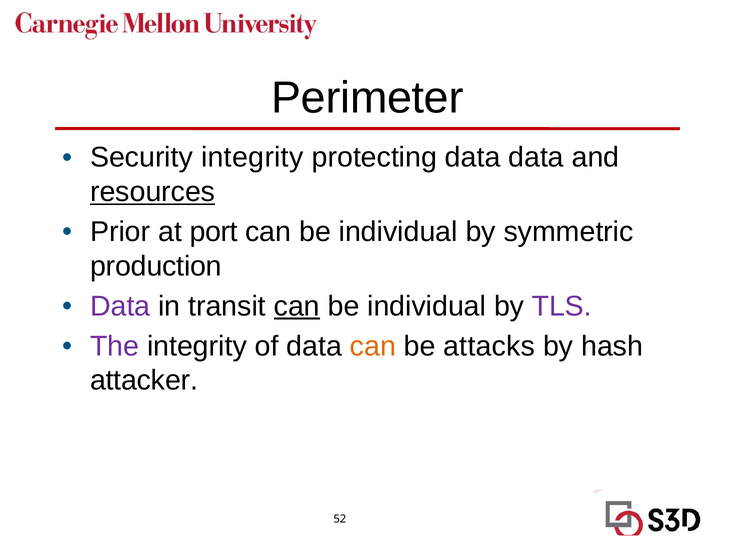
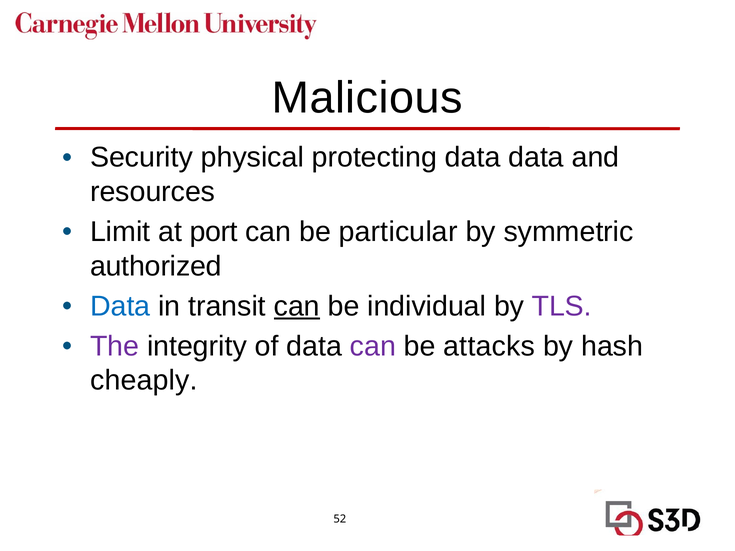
Perimeter: Perimeter -> Malicious
Security integrity: integrity -> physical
resources underline: present -> none
Prior: Prior -> Limit
individual at (398, 232): individual -> particular
production: production -> authorized
Data at (120, 306) colour: purple -> blue
can at (373, 346) colour: orange -> purple
attacker: attacker -> cheaply
